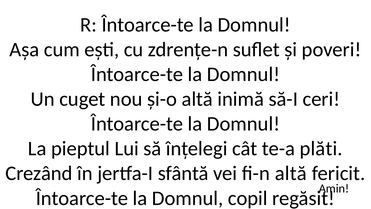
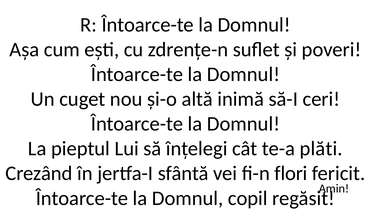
fi-n altă: altă -> flori
